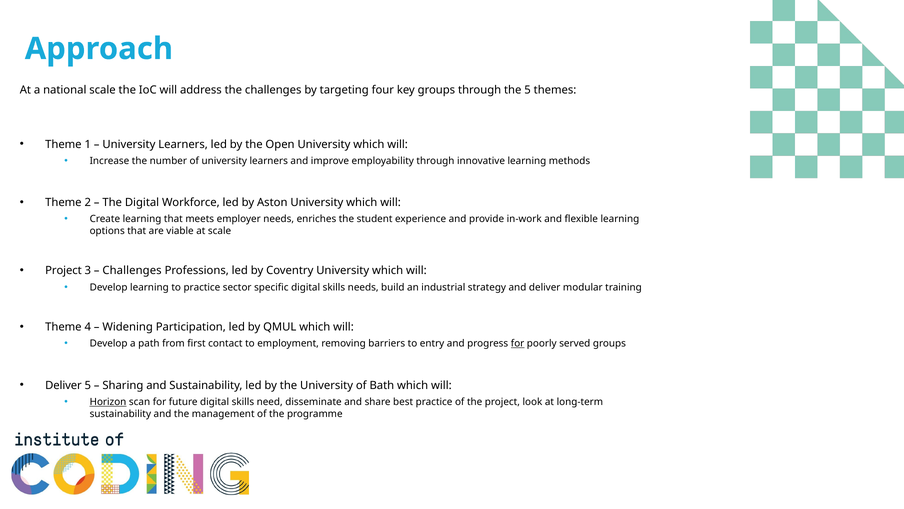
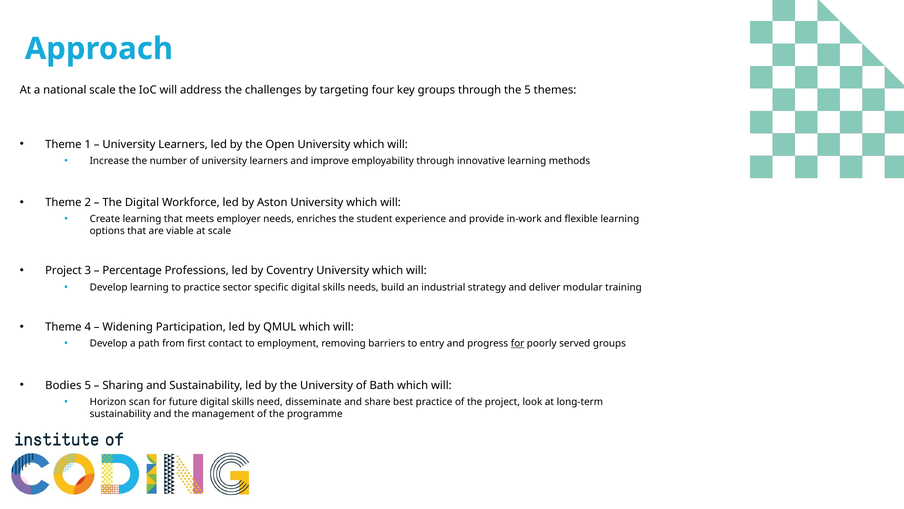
Challenges at (132, 270): Challenges -> Percentage
Deliver at (63, 385): Deliver -> Bodies
Horizon underline: present -> none
